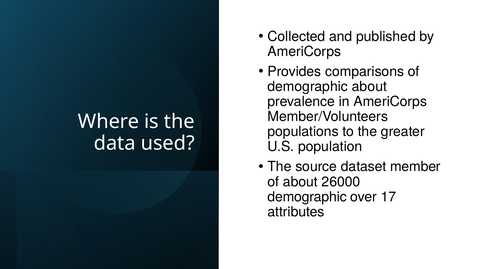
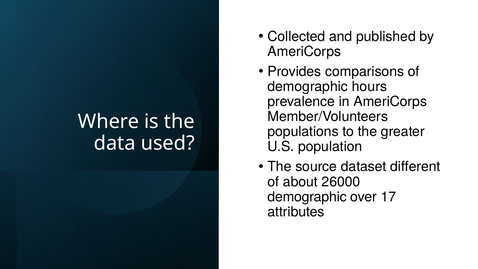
demographic about: about -> hours
member: member -> different
